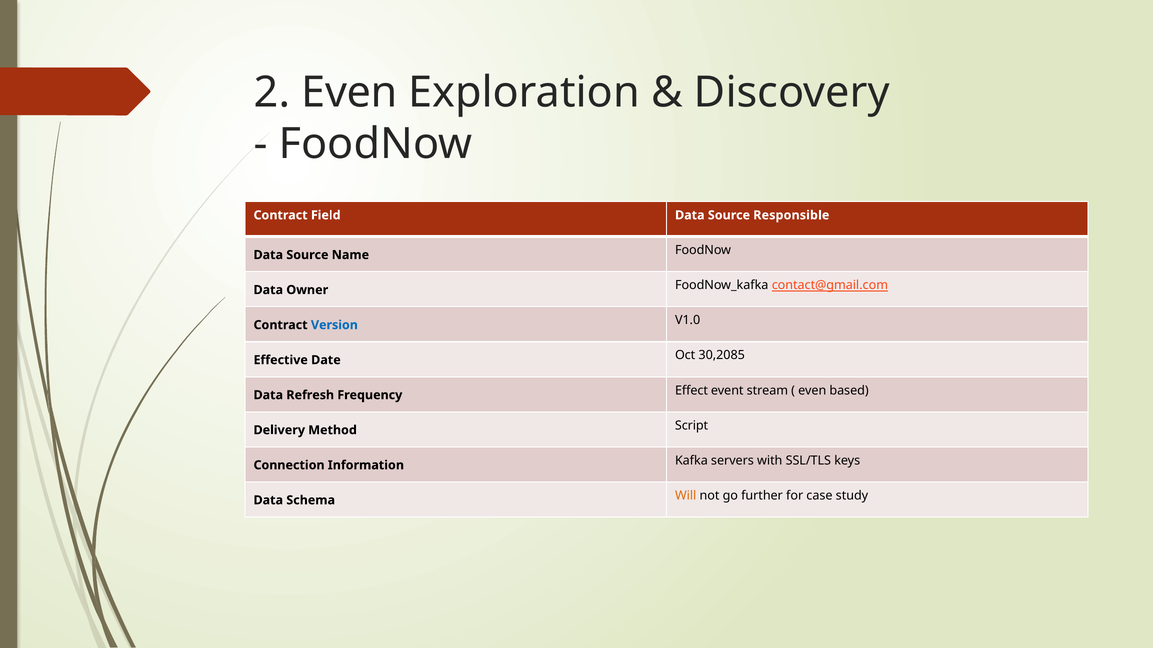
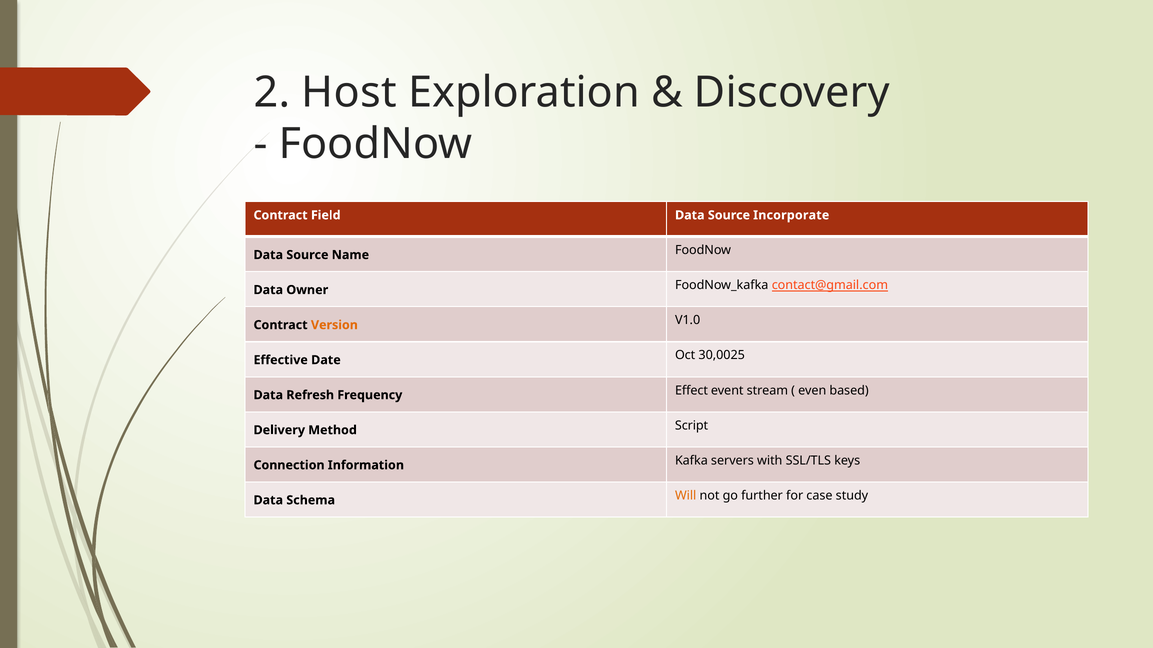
2 Even: Even -> Host
Responsible: Responsible -> Incorporate
Version colour: blue -> orange
30,2085: 30,2085 -> 30,0025
